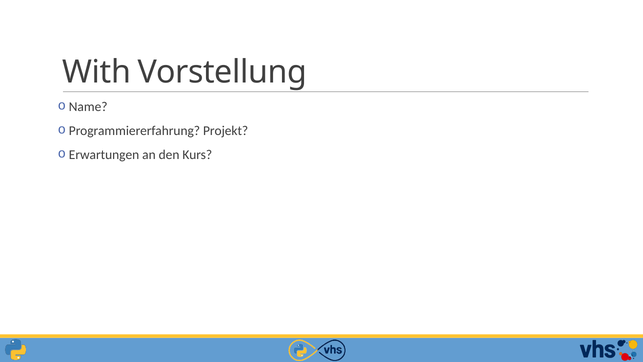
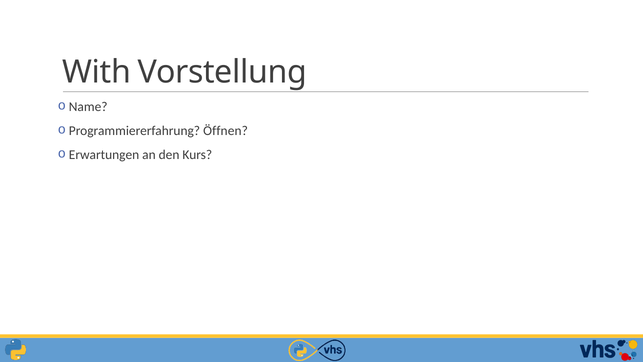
Projekt: Projekt -> Öffnen
